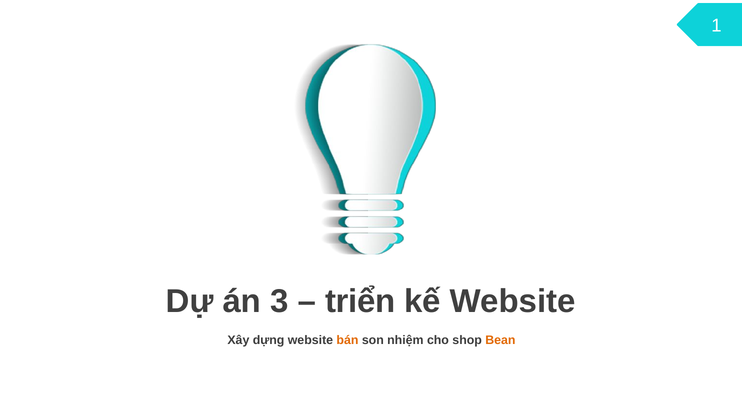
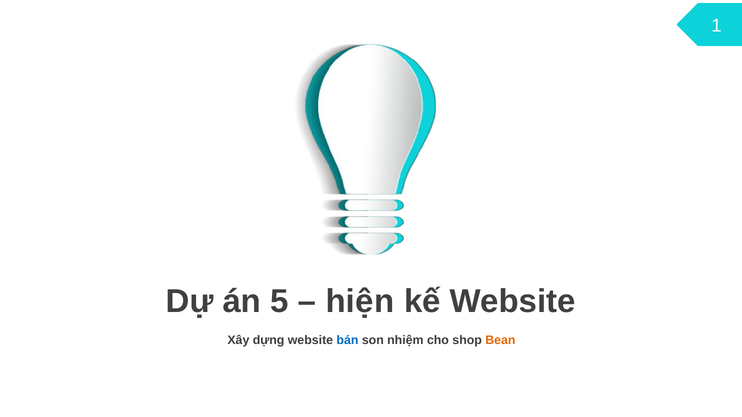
3: 3 -> 5
triển: triển -> hiện
bán colour: orange -> blue
